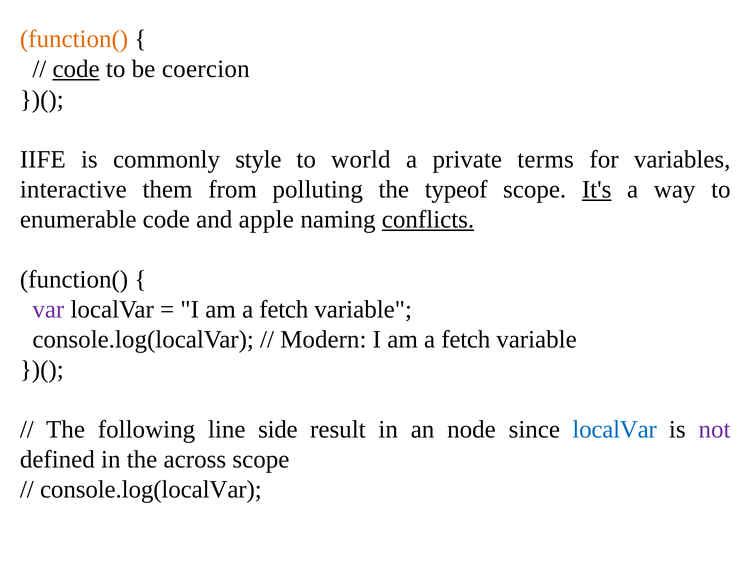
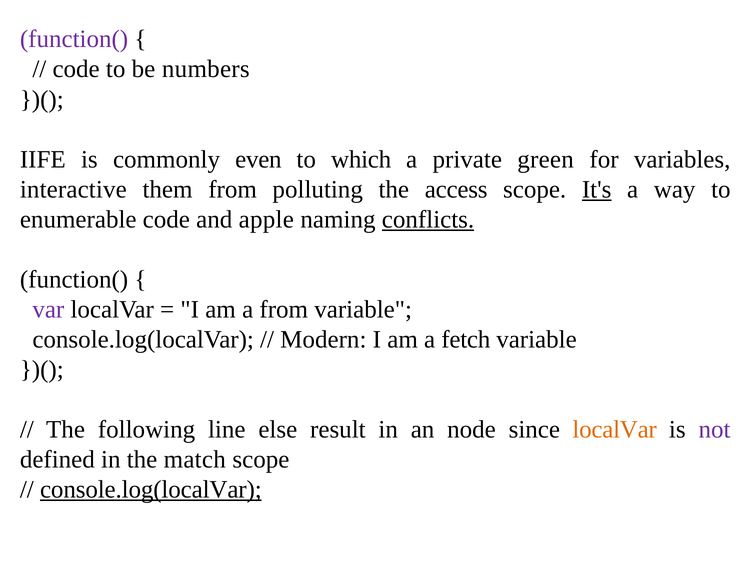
function( at (74, 39) colour: orange -> purple
code at (76, 69) underline: present -> none
coercion: coercion -> numbers
style: style -> even
world: world -> which
terms: terms -> green
typeof: typeof -> access
fetch at (284, 310): fetch -> from
side: side -> else
localVar at (615, 430) colour: blue -> orange
across: across -> match
console.log(localVar at (151, 490) underline: none -> present
